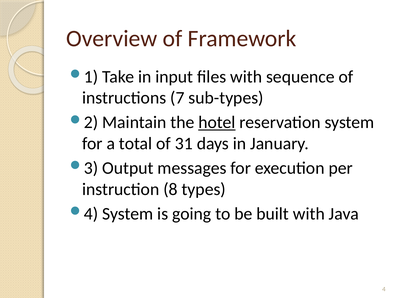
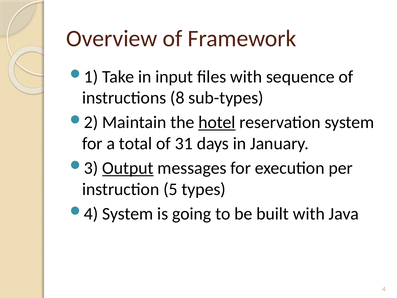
7: 7 -> 8
Output underline: none -> present
8: 8 -> 5
